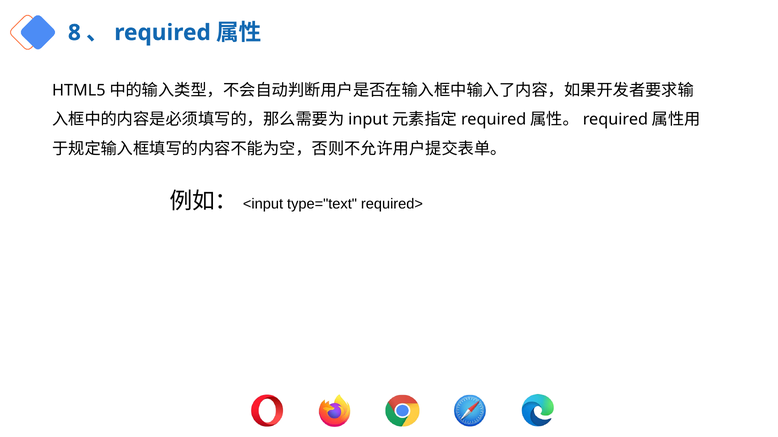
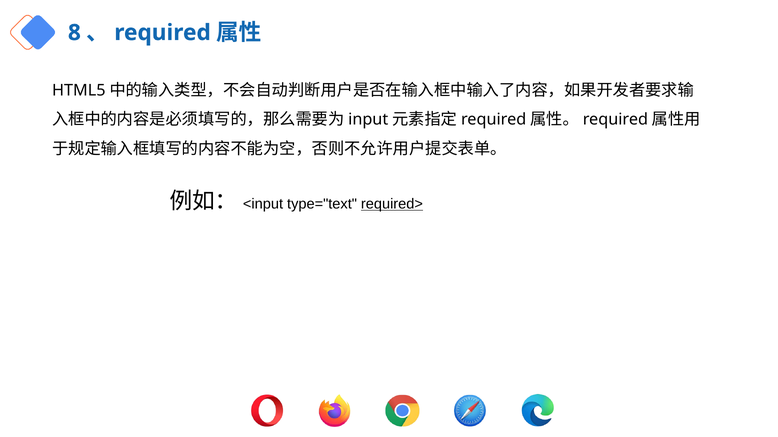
required> underline: none -> present
